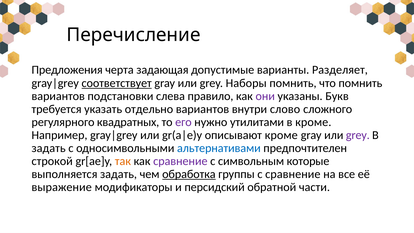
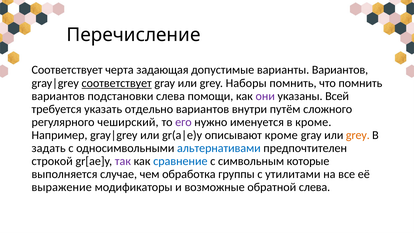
Предложения at (67, 70): Предложения -> Соответствует
варианты Разделяет: Разделяет -> Вариантов
правило: правило -> помощи
Букв: Букв -> Всей
слово: слово -> путём
квадратных: квадратных -> чеширский
утилитами: утилитами -> именуется
grey at (358, 135) colour: purple -> orange
так colour: orange -> purple
сравнение at (180, 161) colour: purple -> blue
выполняется задать: задать -> случае
обработка underline: present -> none
с сравнение: сравнение -> утилитами
персидский: персидский -> возможные
обратной части: части -> слева
